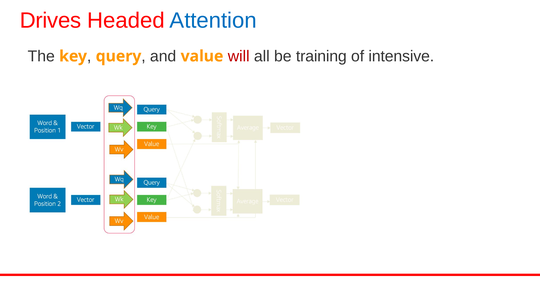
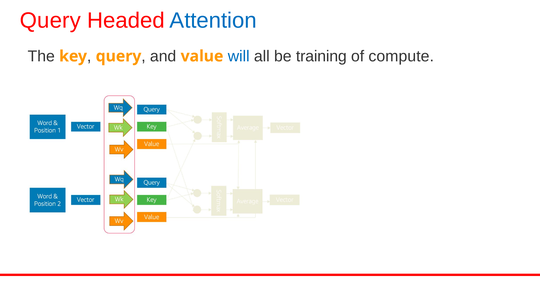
Drives at (51, 20): Drives -> Query
will colour: red -> blue
intensive: intensive -> compute
